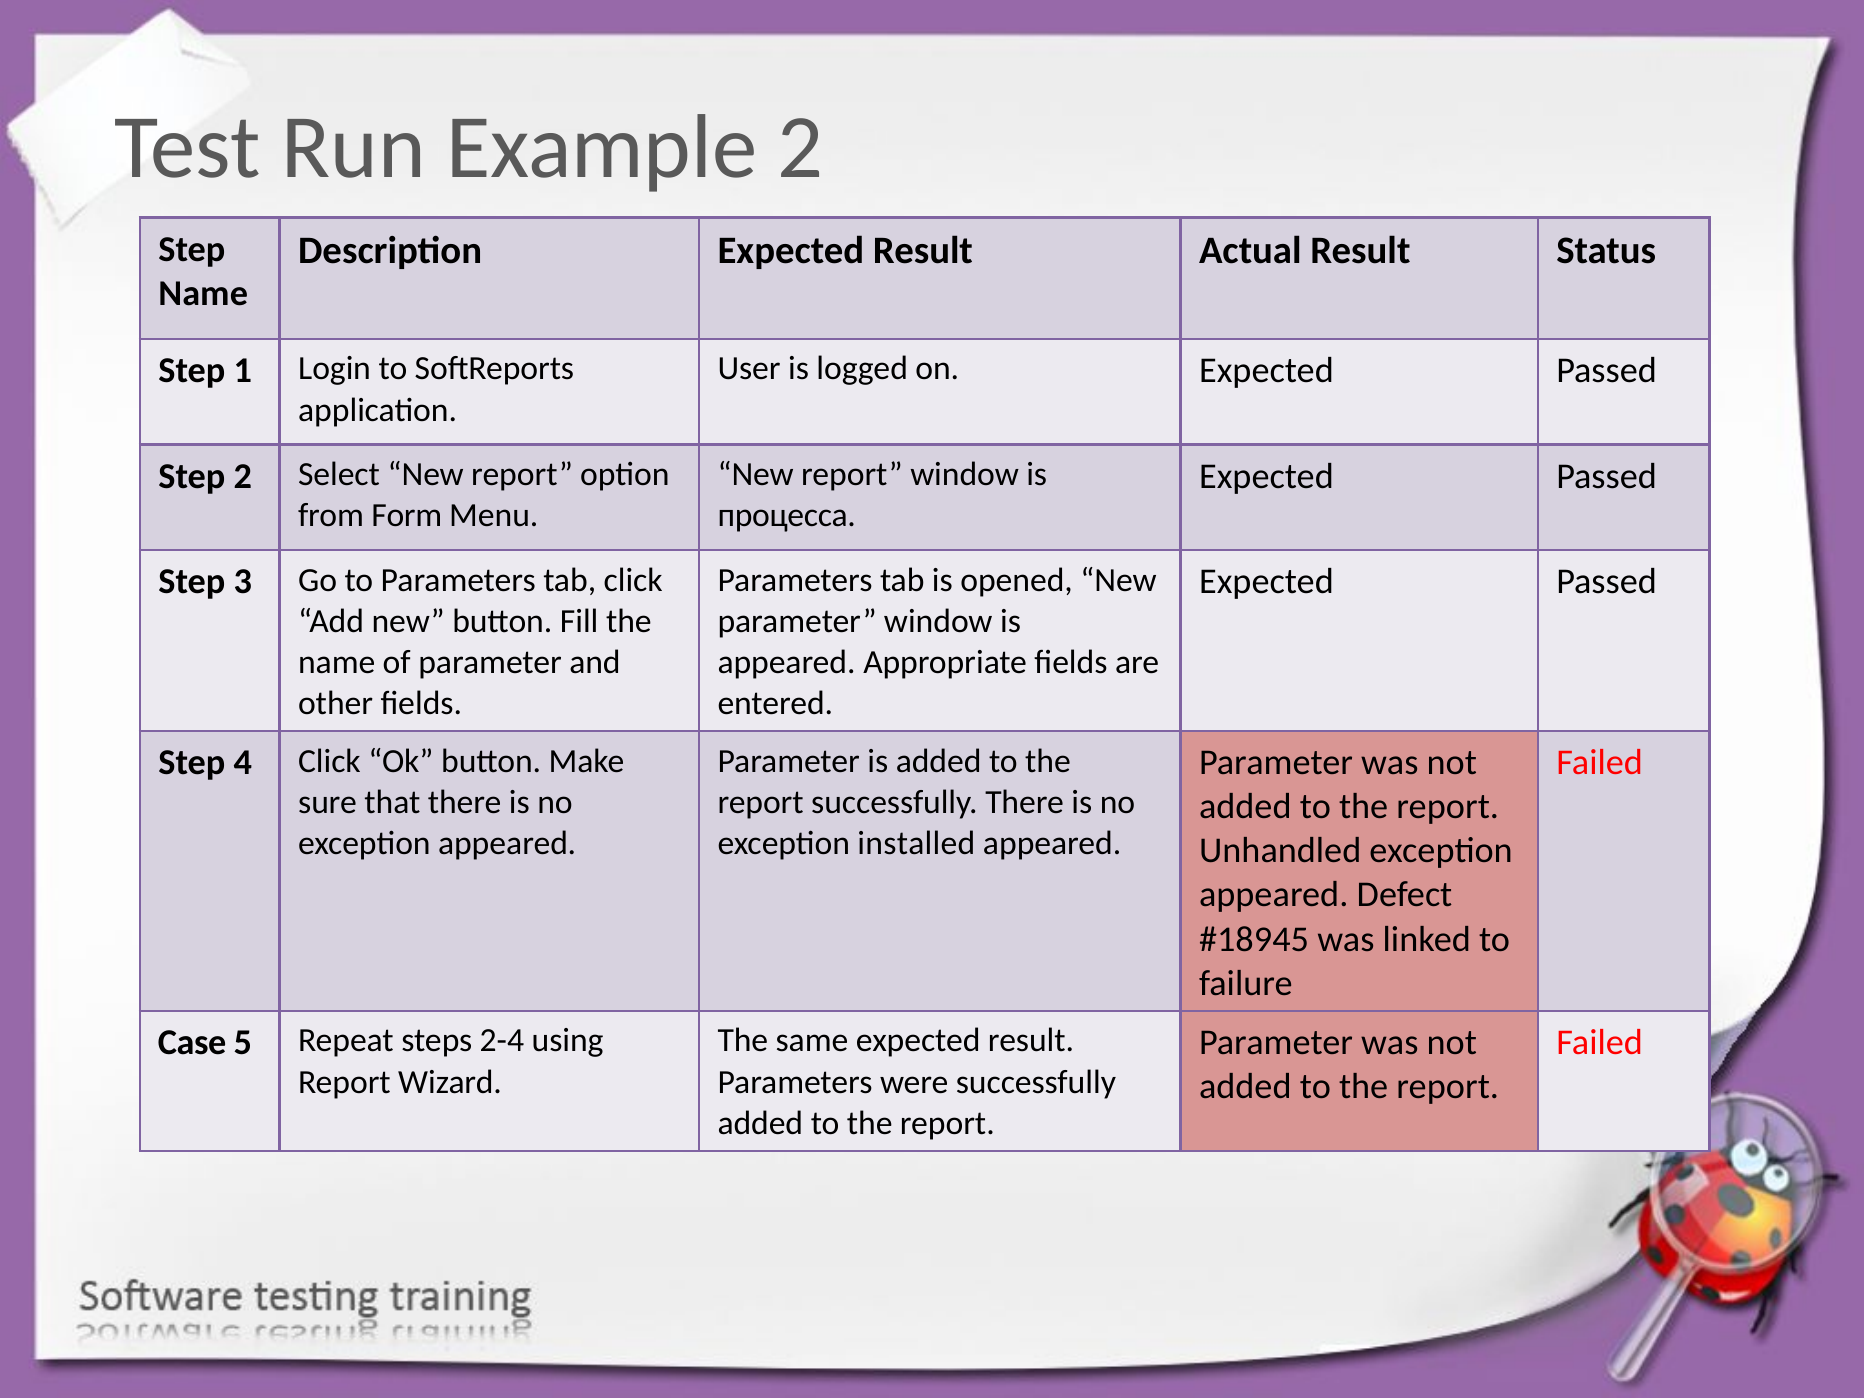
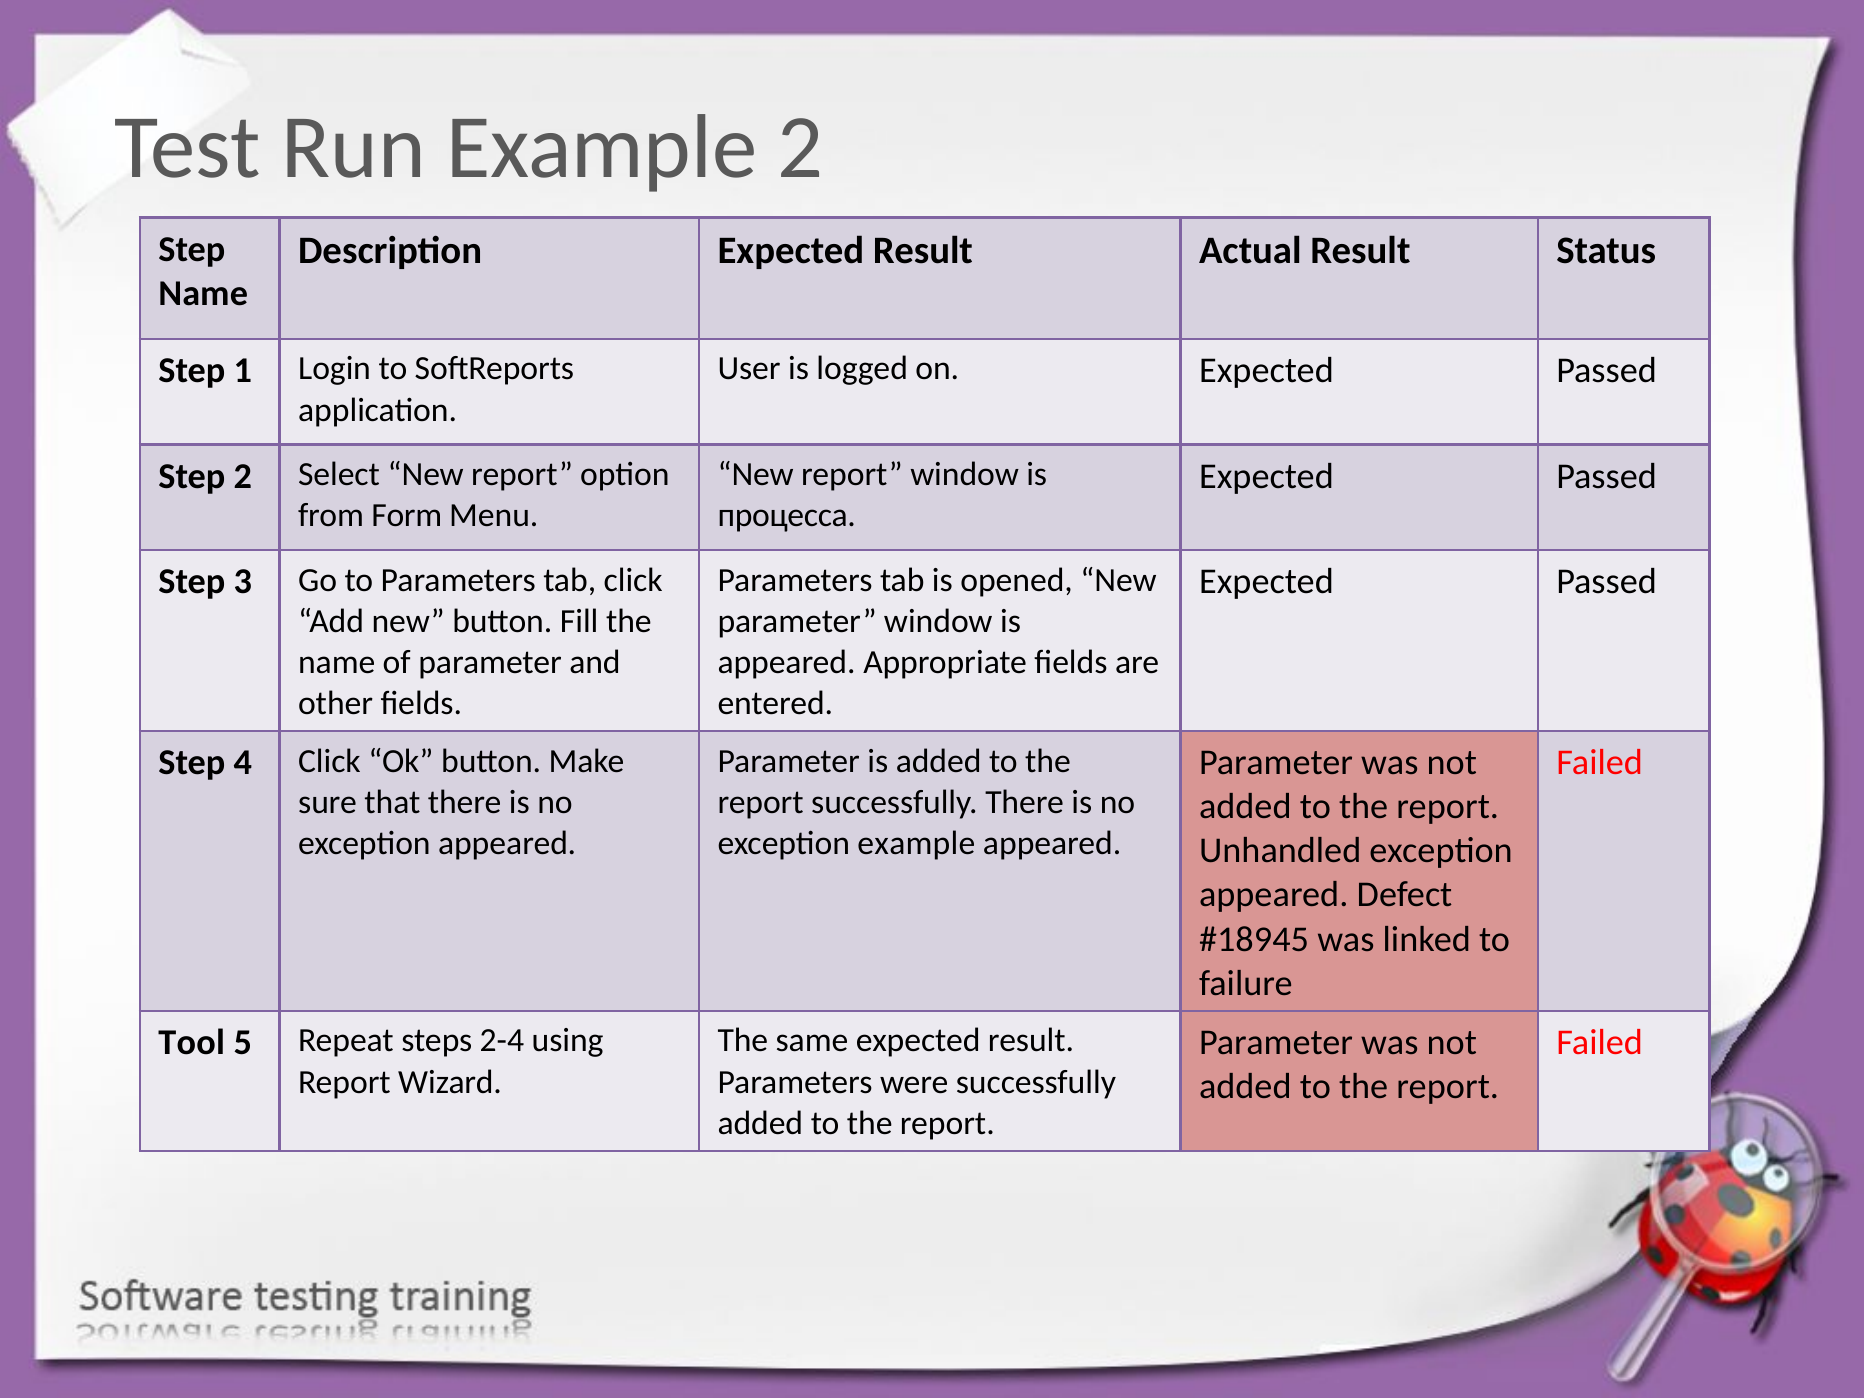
exception installed: installed -> example
Case: Case -> Tool
